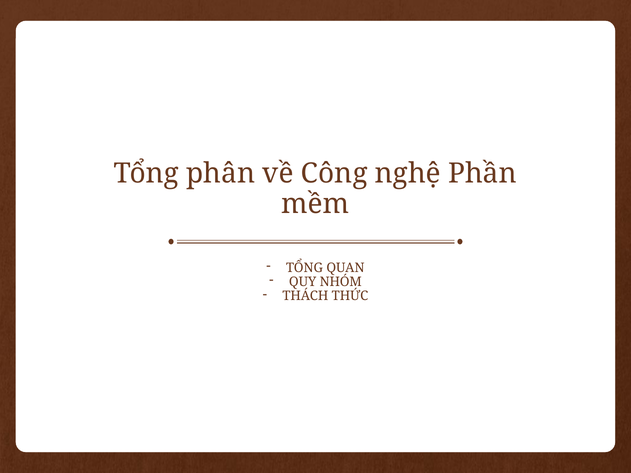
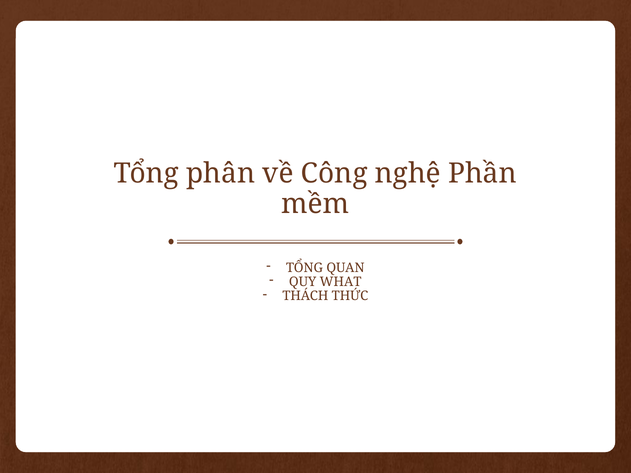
NHÓM: NHÓM -> WHAT
